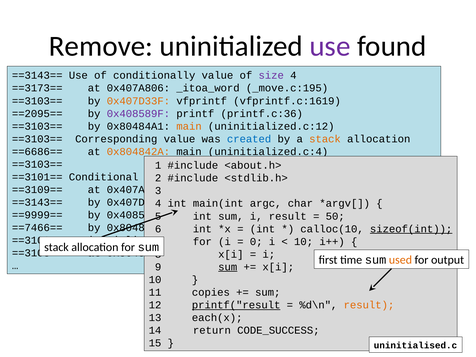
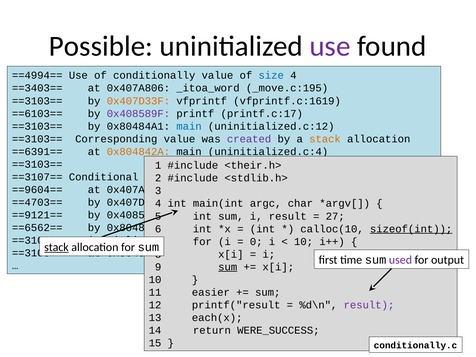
Remove: Remove -> Possible
==3143== at (37, 75): ==3143== -> ==4994==
size colour: purple -> blue
==3173==: ==3173== -> ==3403==
==2095==: ==2095== -> ==6103==
printf.c:36: printf.c:36 -> printf.c:17
main at (189, 126) colour: orange -> blue
created at (249, 139) colour: blue -> purple
==6686==: ==6686== -> ==6391==
<about.h>: <about.h> -> <their.h>
==3101==: ==3101== -> ==3107==
==3109==: ==3109== -> ==9604==
==3143== at (37, 202): ==3143== -> ==4703==
==9999==: ==9999== -> ==9121==
50: 50 -> 27
==7466==: ==7466== -> ==6562==
stack at (56, 247) underline: none -> present
used colour: orange -> purple
copies: copies -> easier
printf("result underline: present -> none
result at (369, 305) colour: orange -> purple
CODE_SUCCESS: CODE_SUCCESS -> WERE_SUCCESS
uninitialised.c: uninitialised.c -> conditionally.c
